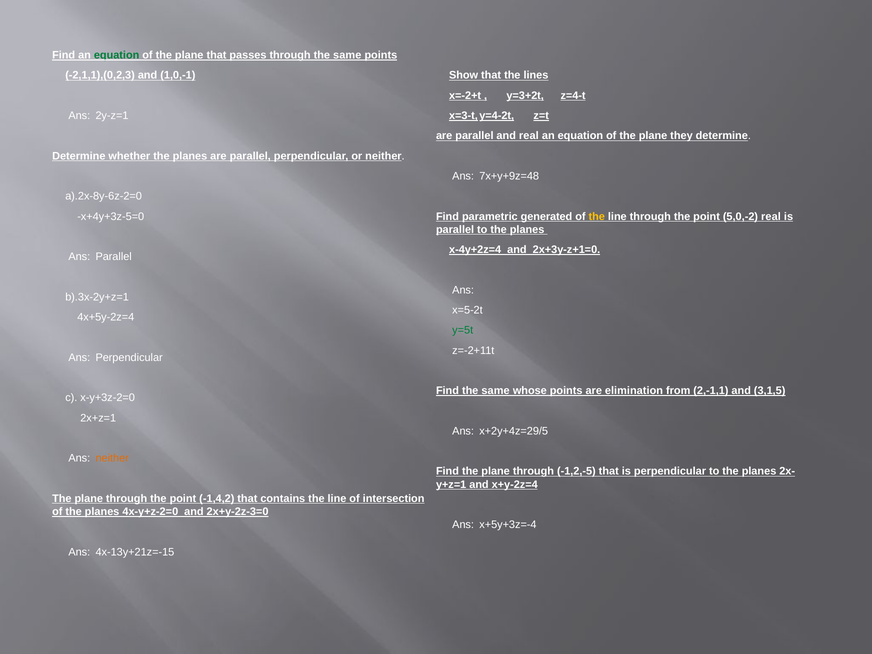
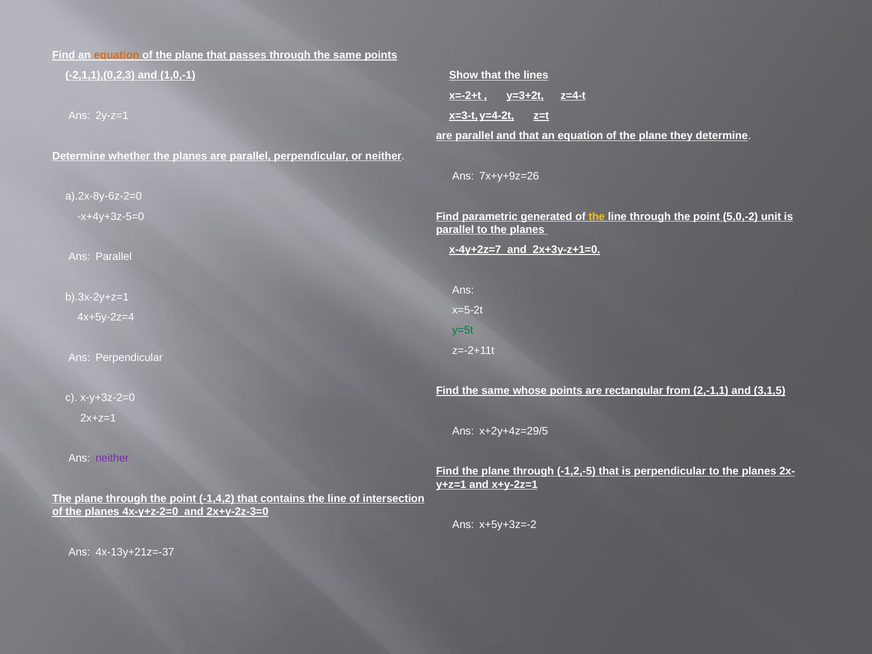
equation at (117, 55) colour: green -> orange
and real: real -> that
7x+y+9z=48: 7x+y+9z=48 -> 7x+y+9z=26
5,0,-2 real: real -> unit
x-4y+2z=4: x-4y+2z=4 -> x-4y+2z=7
elimination: elimination -> rectangular
neither at (112, 458) colour: orange -> purple
x+y-2z=4: x+y-2z=4 -> x+y-2z=1
x+5y+3z=-4: x+5y+3z=-4 -> x+5y+3z=-2
4x-13y+21z=-15: 4x-13y+21z=-15 -> 4x-13y+21z=-37
